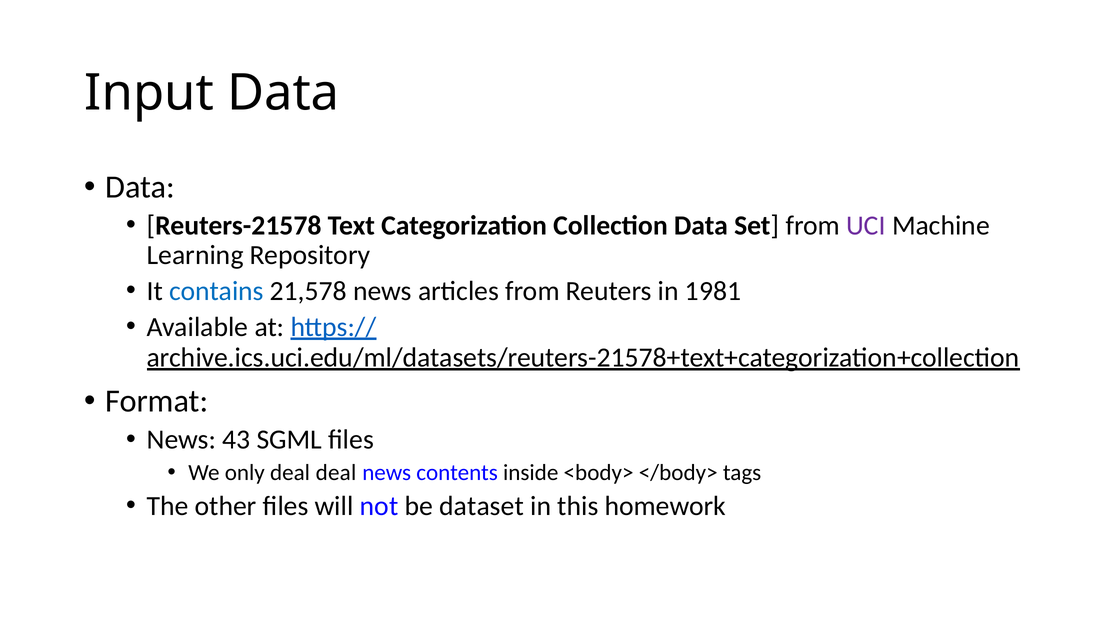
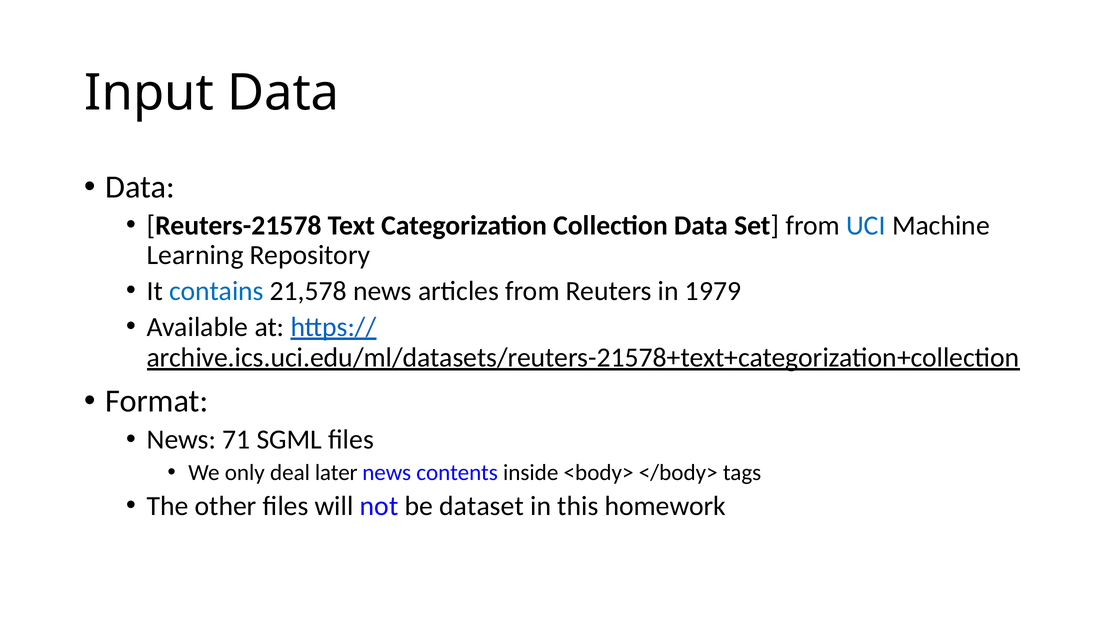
UCI colour: purple -> blue
1981: 1981 -> 1979
43: 43 -> 71
deal deal: deal -> later
